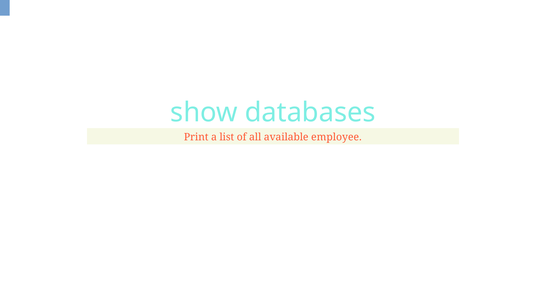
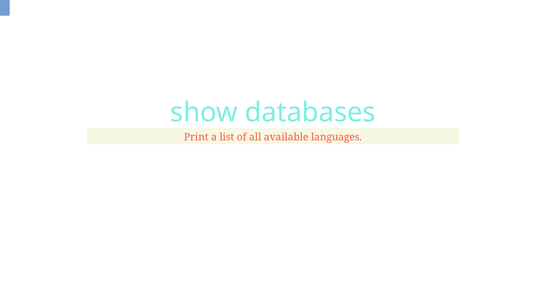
employee: employee -> languages
